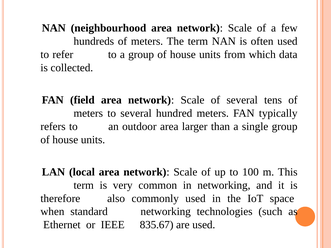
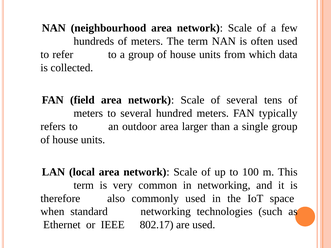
835.67: 835.67 -> 802.17
